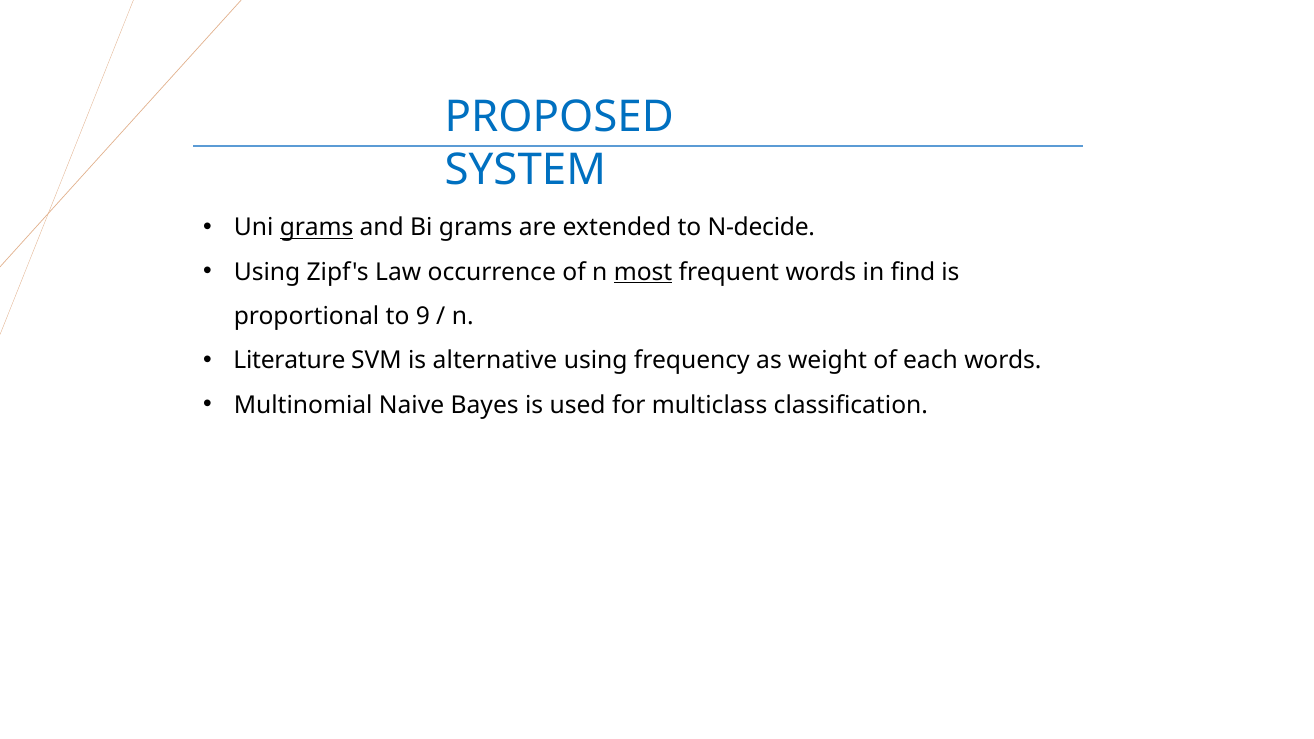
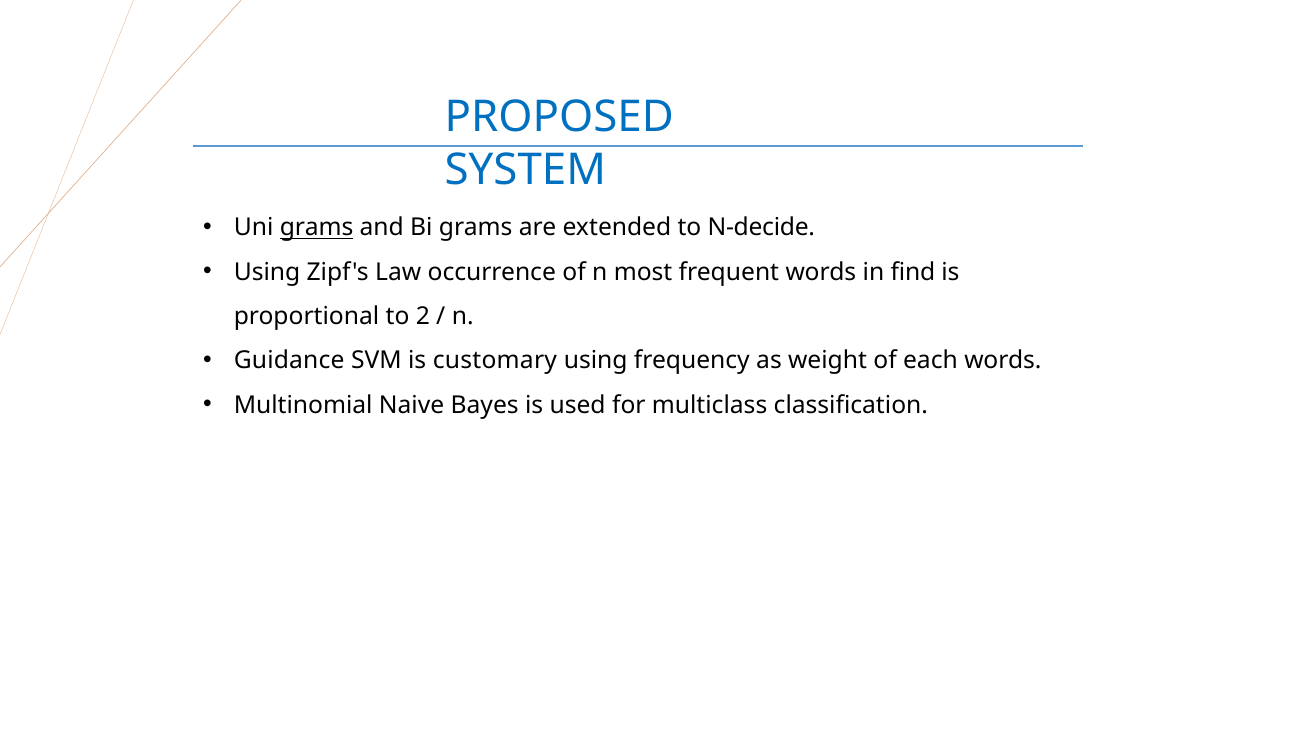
most underline: present -> none
9: 9 -> 2
Literature: Literature -> Guidance
alternative: alternative -> customary
